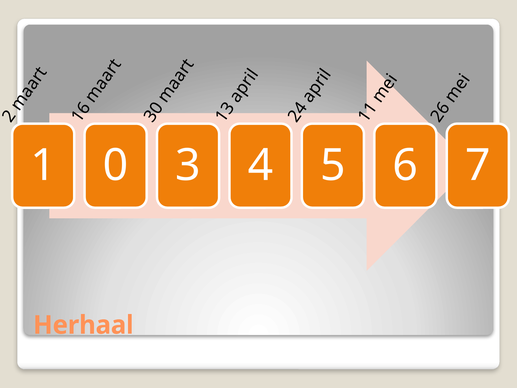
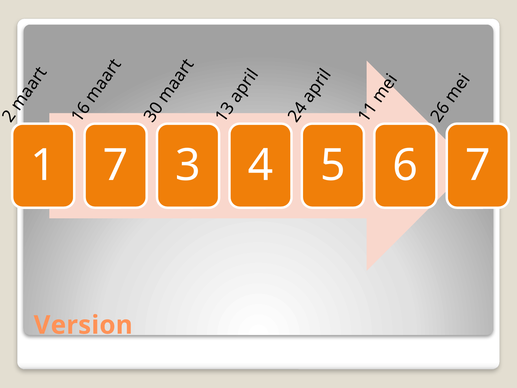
0 at (116, 165): 0 -> 7
Herhaal: Herhaal -> Version
